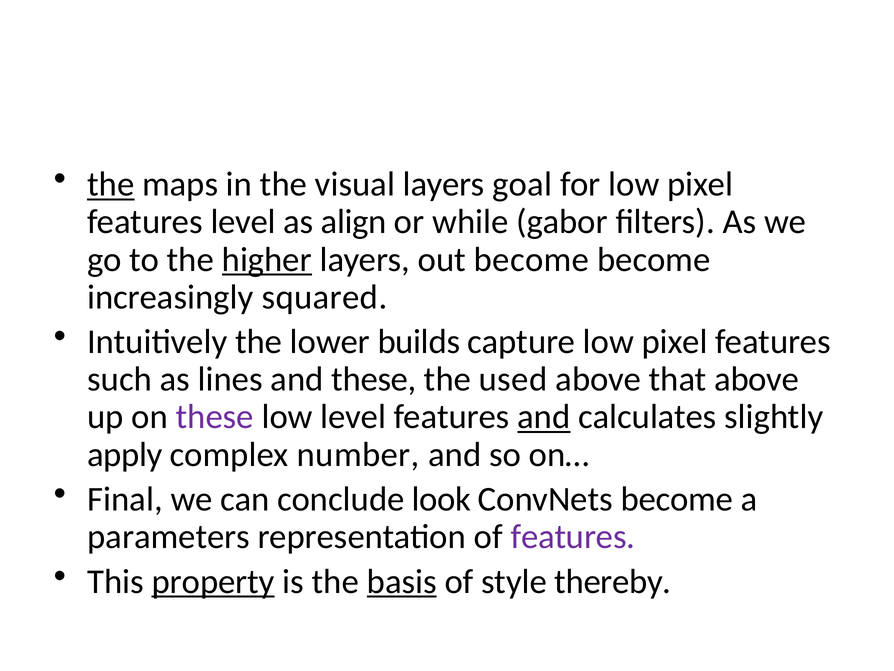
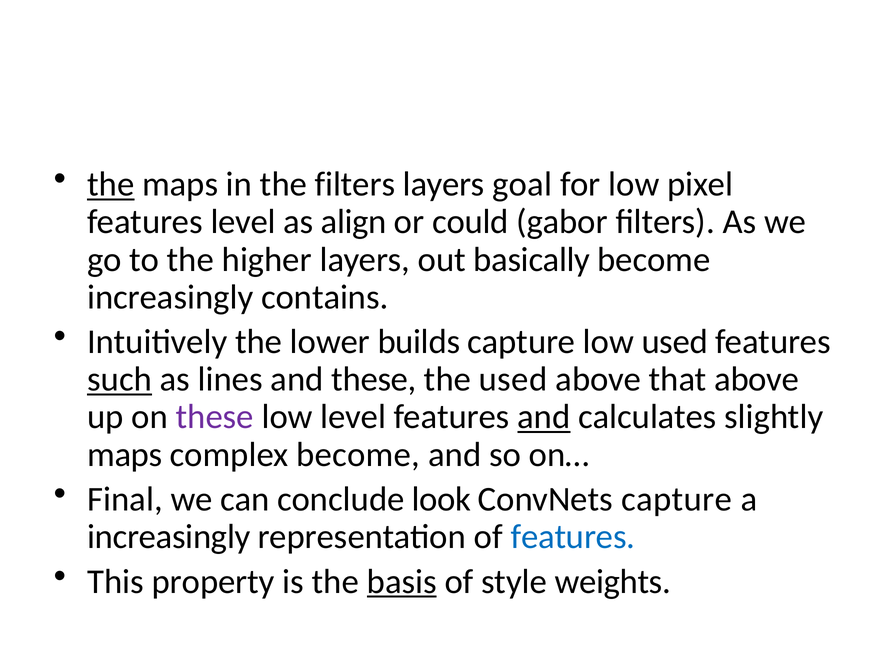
the visual: visual -> filters
while: while -> could
higher underline: present -> none
out become: become -> basically
squared: squared -> contains
capture low pixel: pixel -> used
such underline: none -> present
apply at (125, 454): apply -> maps
complex number: number -> become
ConvNets become: become -> capture
parameters at (169, 537): parameters -> increasingly
features at (573, 537) colour: purple -> blue
property underline: present -> none
thereby: thereby -> weights
